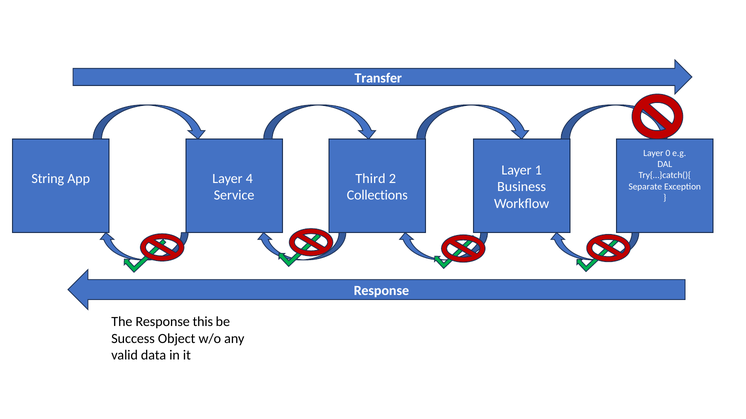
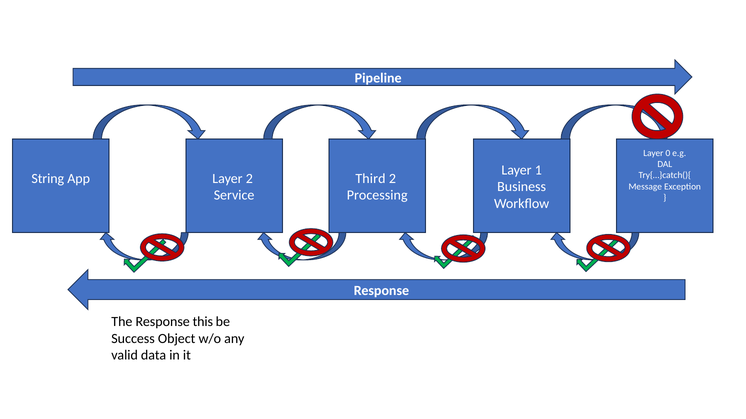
Transfer: Transfer -> Pipeline
Layer 4: 4 -> 2
Separate: Separate -> Message
Collections: Collections -> Processing
